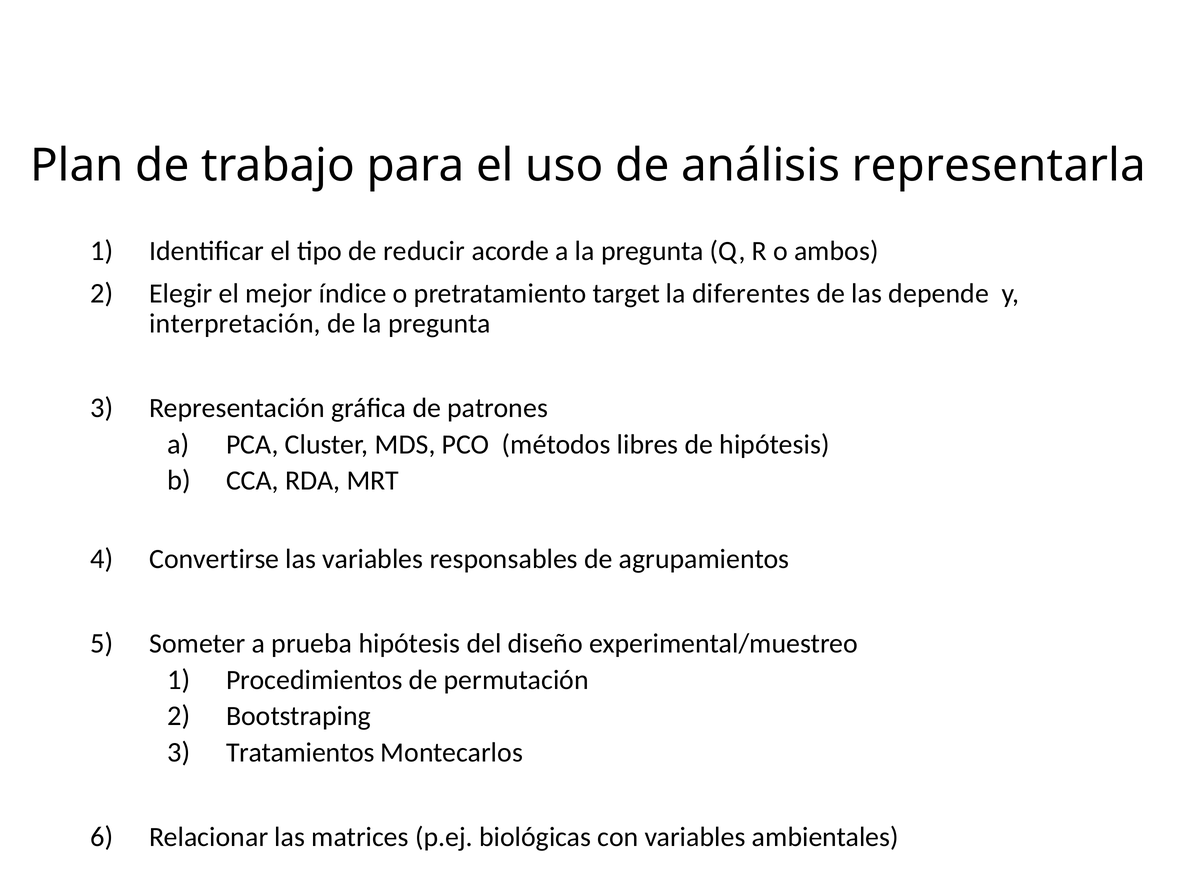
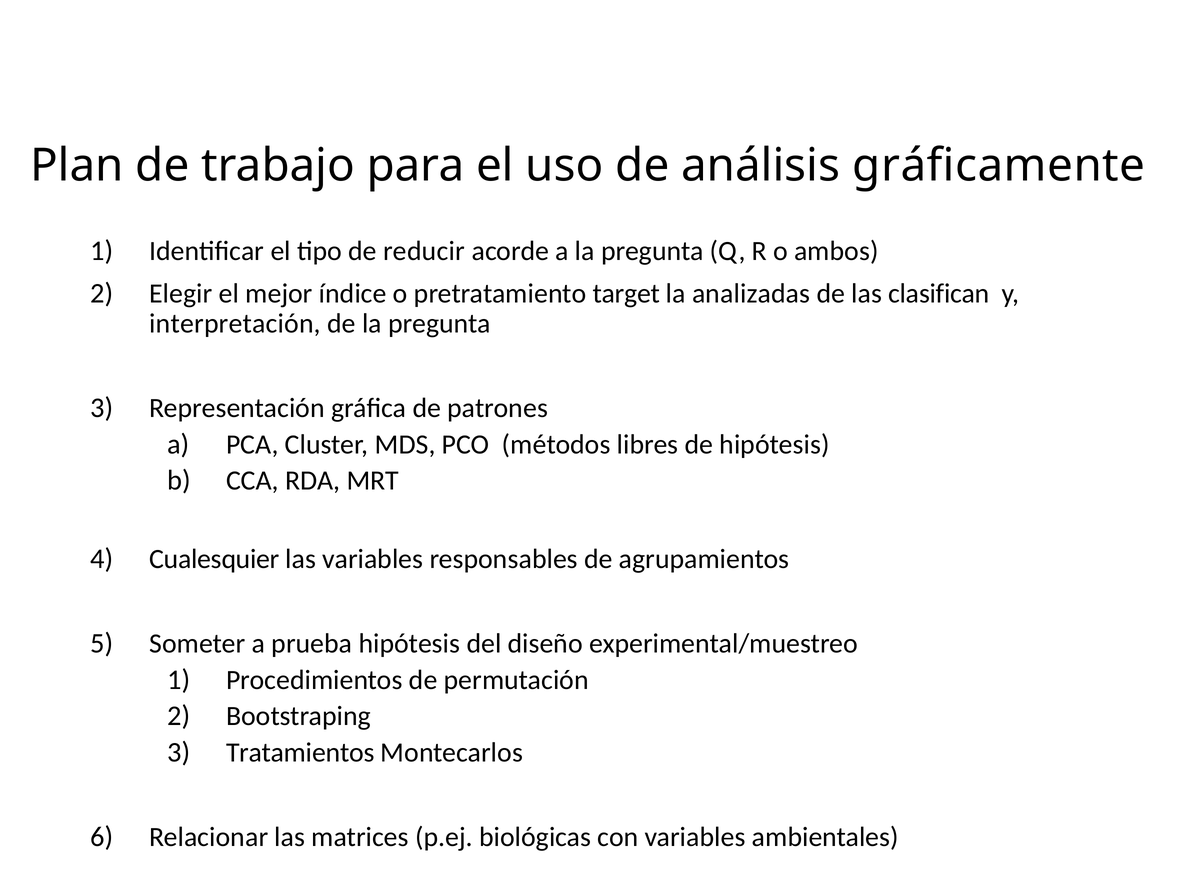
representarla: representarla -> gráficamente
diferentes: diferentes -> analizadas
depende: depende -> clasifican
Convertirse: Convertirse -> Cualesquier
